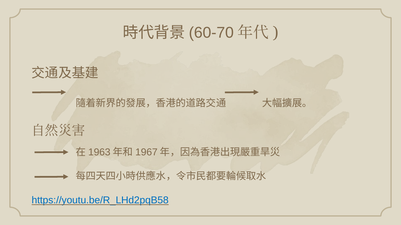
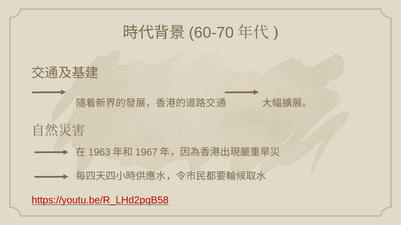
https://youtu.be/R_LHd2pqB58 colour: blue -> red
